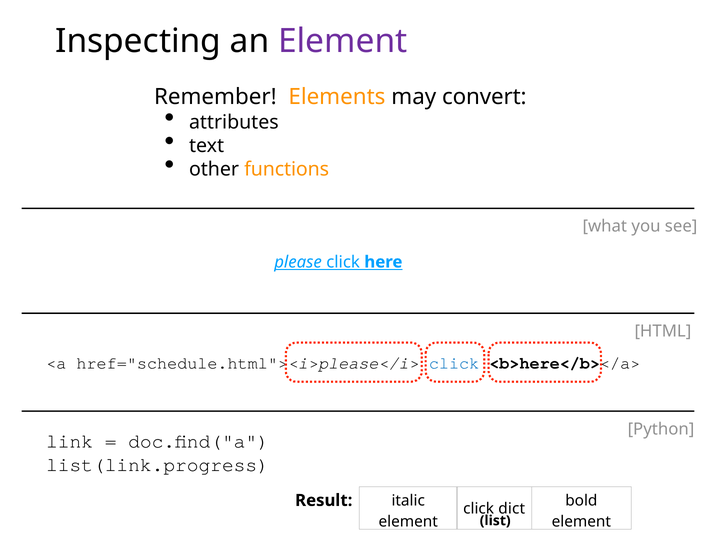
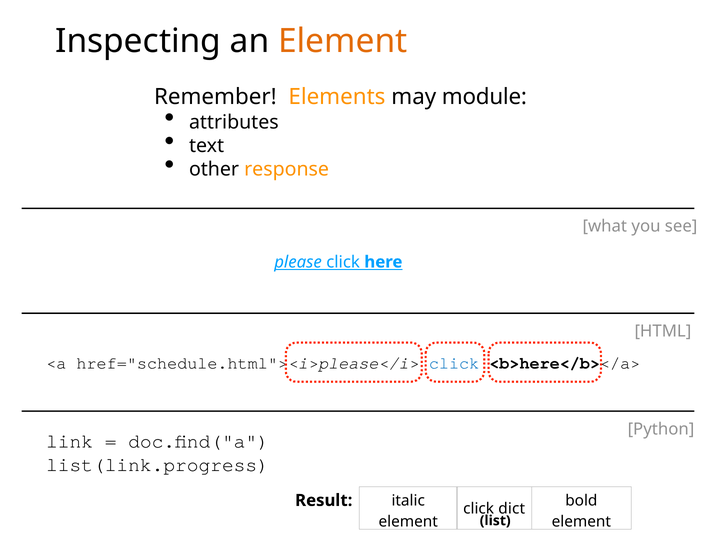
Element at (343, 41) colour: purple -> orange
convert: convert -> module
functions: functions -> response
